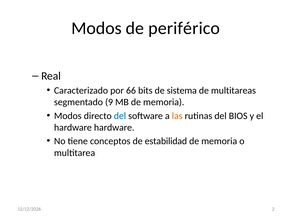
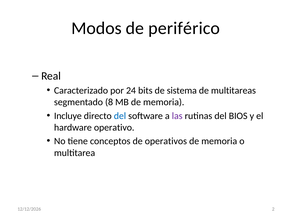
66: 66 -> 24
9: 9 -> 8
Modos at (68, 116): Modos -> Incluye
las colour: orange -> purple
hardware hardware: hardware -> operativo
estabilidad: estabilidad -> operativos
